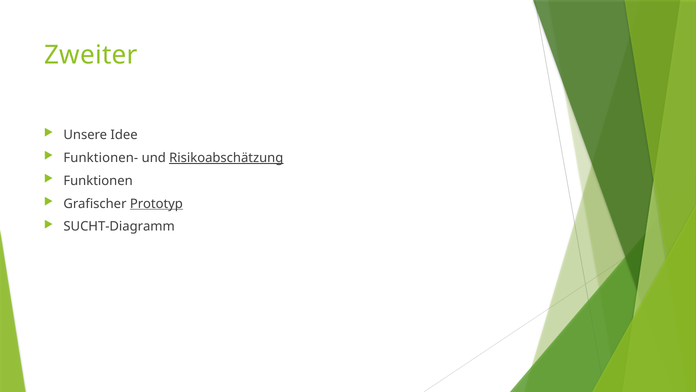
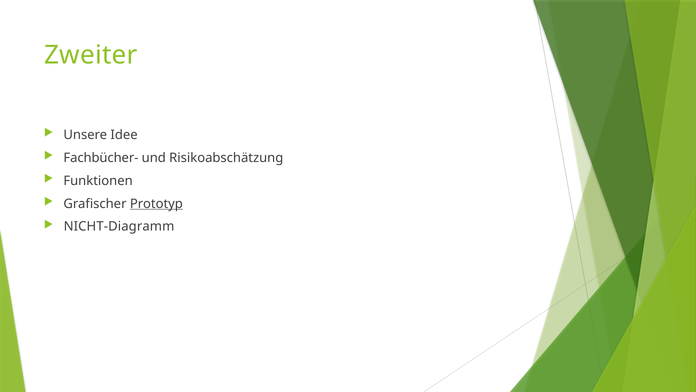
Funktionen-: Funktionen- -> Fachbücher-
Risikoabschätzung underline: present -> none
SUCHT-Diagramm: SUCHT-Diagramm -> NICHT-Diagramm
